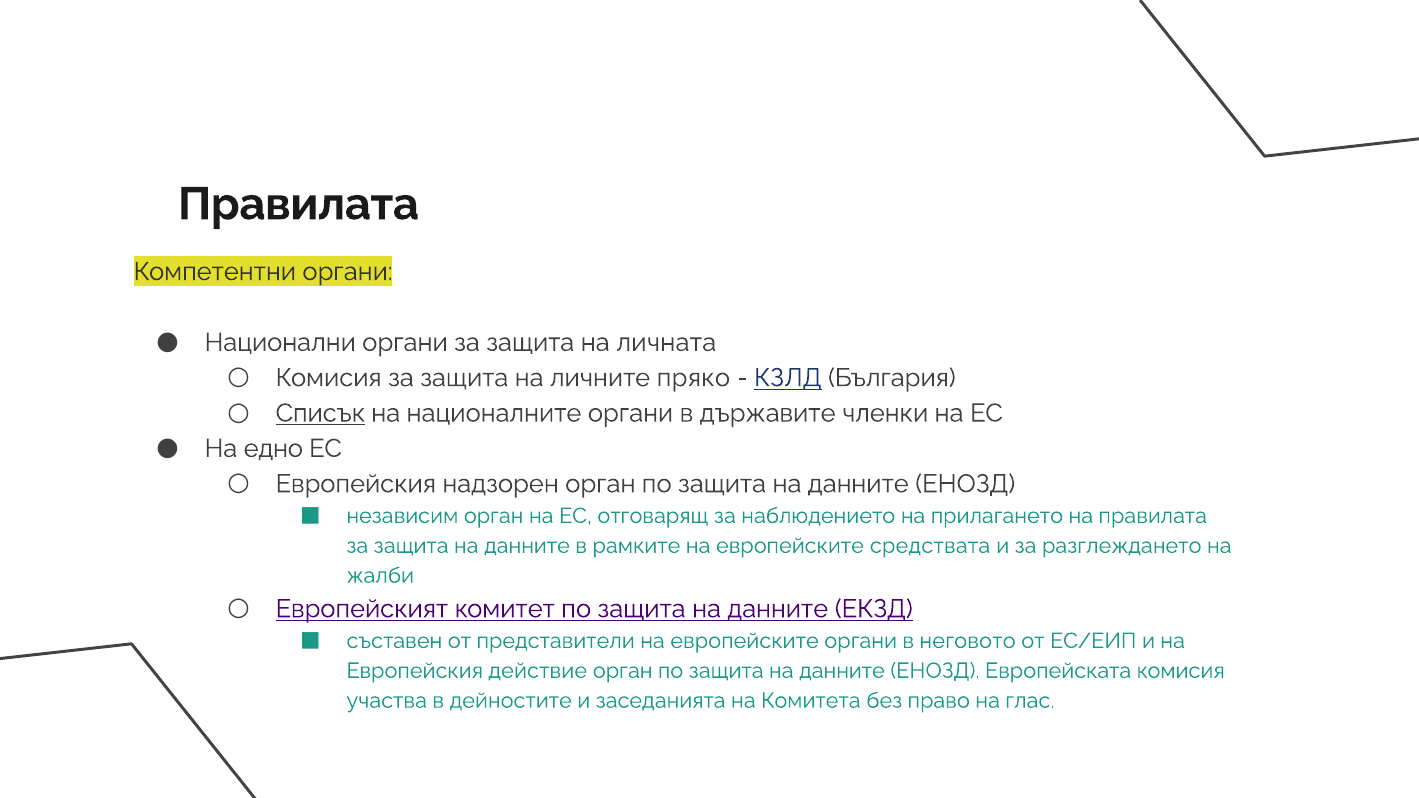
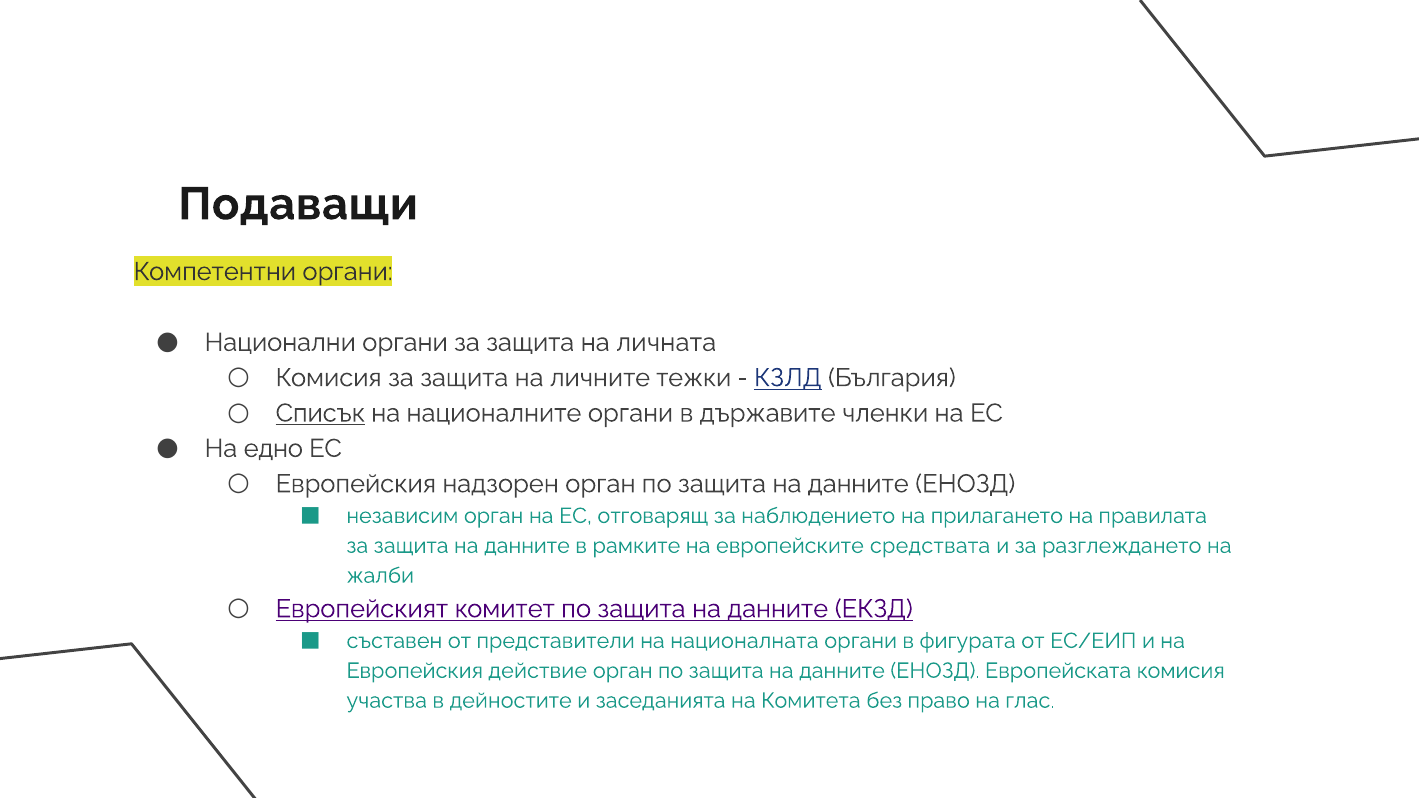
Правилата at (299, 204): Правилата -> Подаващи
пряко: пряко -> тежки
представители на европейските: европейските -> националната
неговото: неговото -> фигурата
